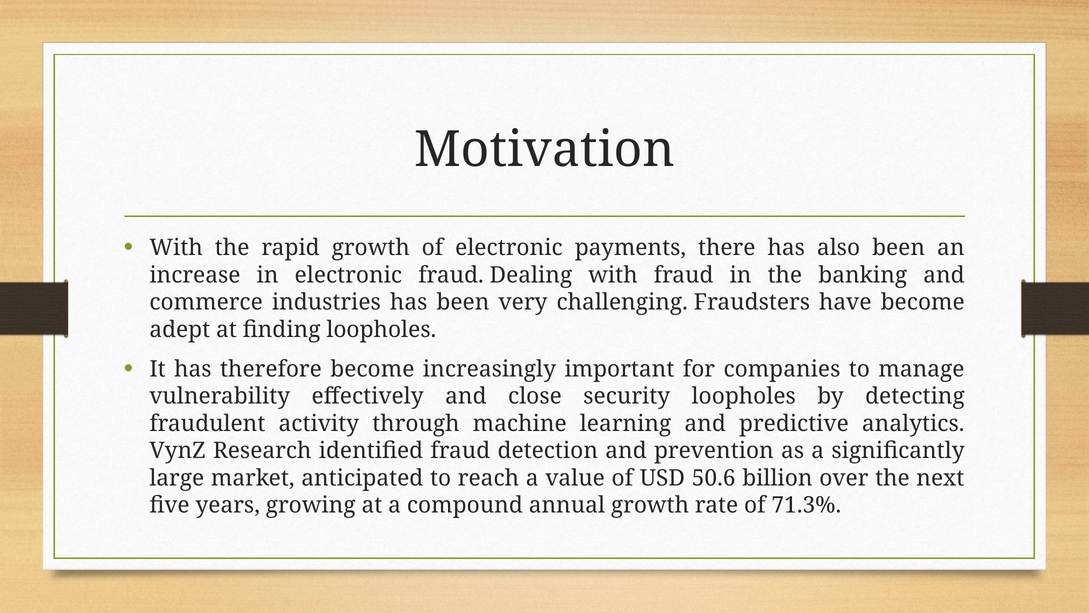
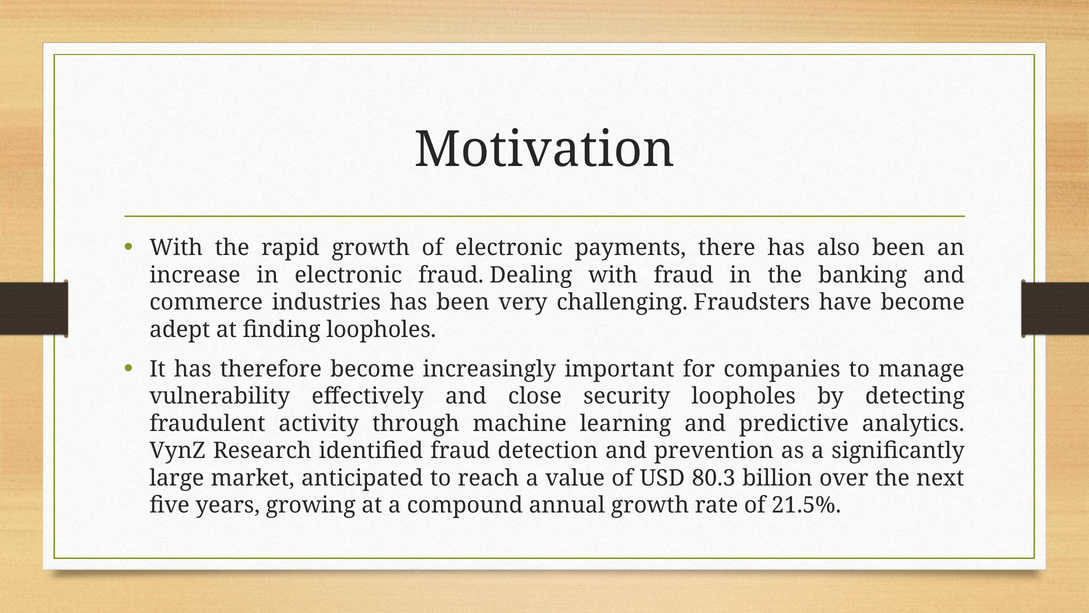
50.6: 50.6 -> 80.3
71.3%: 71.3% -> 21.5%
